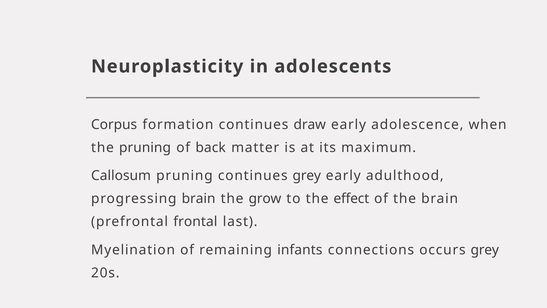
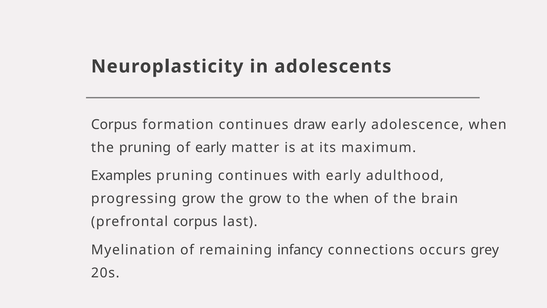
of back: back -> early
Callosum: Callosum -> Examples
continues grey: grey -> with
progressing brain: brain -> grow
the effect: effect -> when
prefrontal frontal: frontal -> corpus
infants: infants -> infancy
